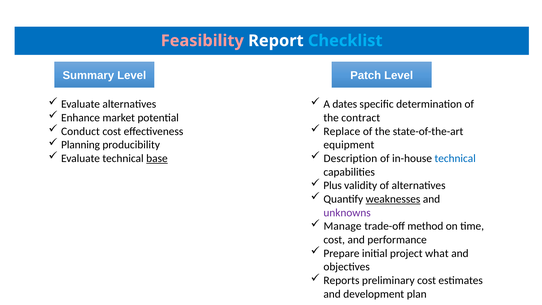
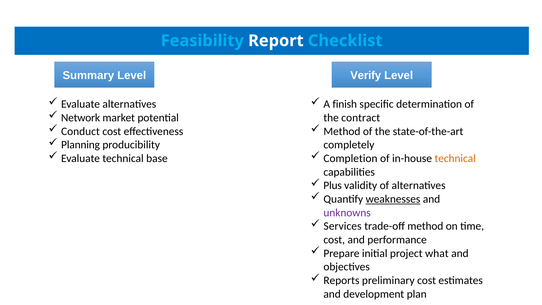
Feasibility colour: pink -> light blue
Patch: Patch -> Verify
dates: dates -> finish
Enhance: Enhance -> Network
Replace at (342, 131): Replace -> Method
equipment: equipment -> completely
base underline: present -> none
Description: Description -> Completion
technical at (455, 158) colour: blue -> orange
Manage: Manage -> Services
